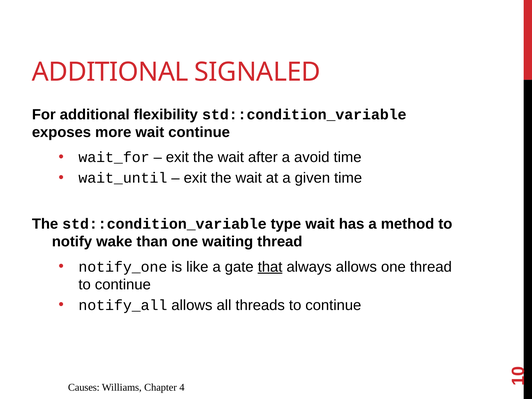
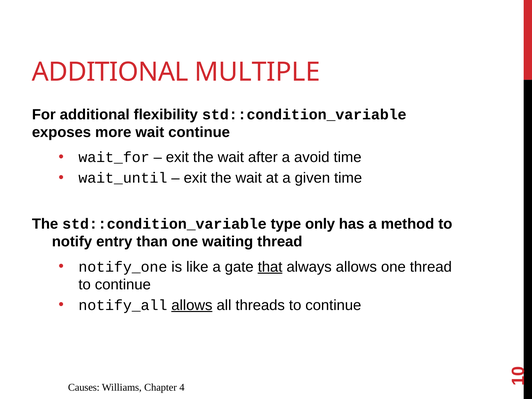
SIGNALED: SIGNALED -> MULTIPLE
type wait: wait -> only
wake: wake -> entry
allows at (192, 305) underline: none -> present
